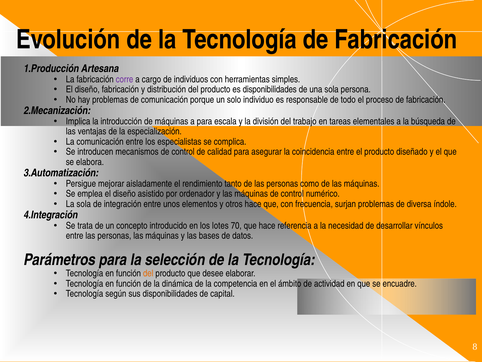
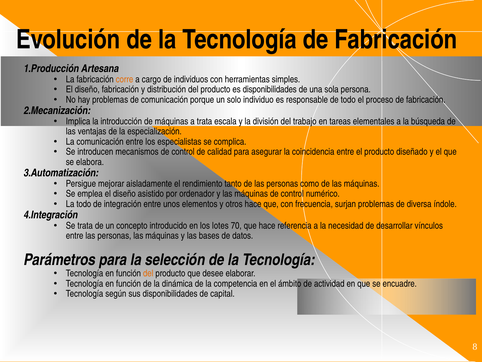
corre colour: purple -> orange
a para: para -> trata
La sola: sola -> todo
